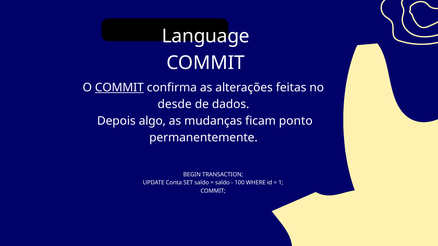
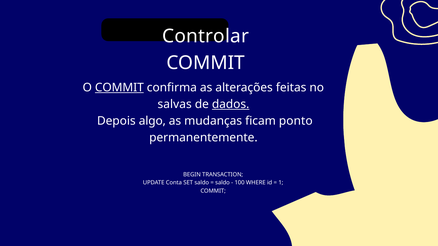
Language: Language -> Controlar
desde: desde -> salvas
dados underline: none -> present
